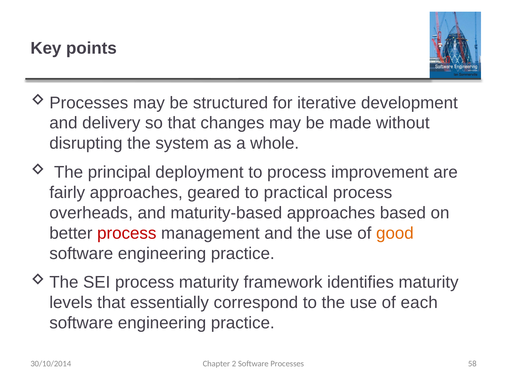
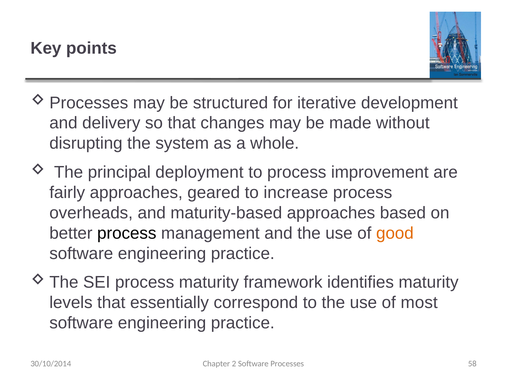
practical: practical -> increase
process at (127, 233) colour: red -> black
each: each -> most
